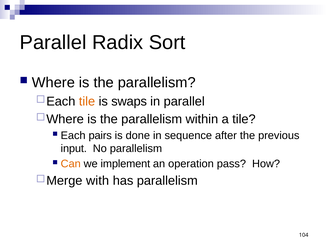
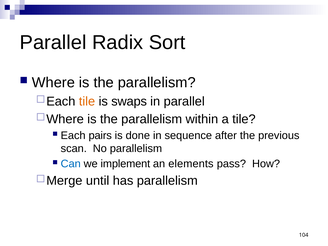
input: input -> scan
Can colour: orange -> blue
operation: operation -> elements
with: with -> until
